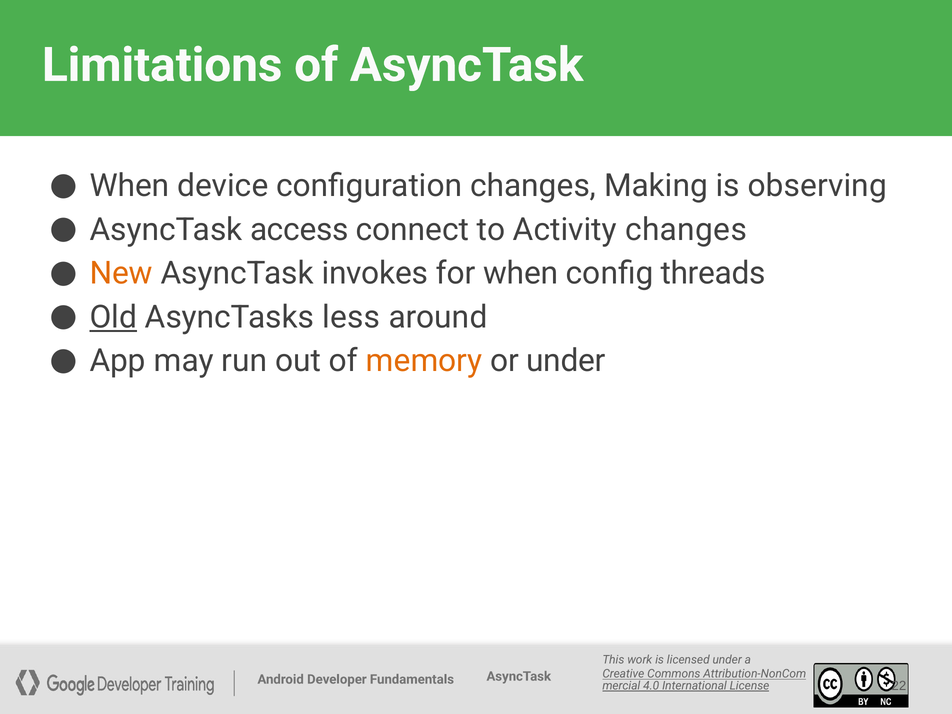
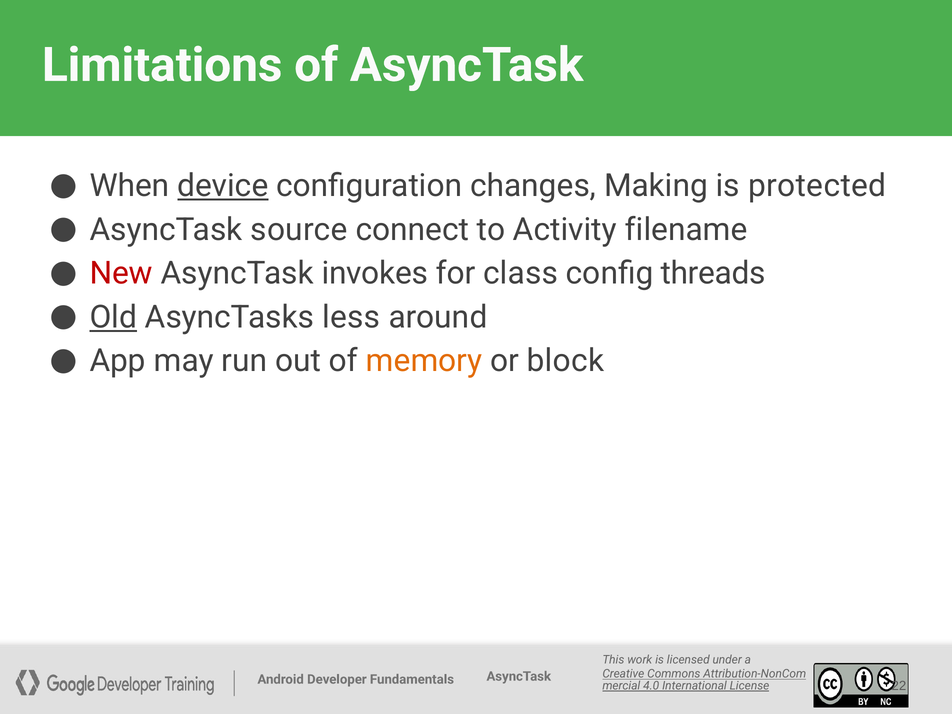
device underline: none -> present
observing: observing -> protected
access: access -> source
Activity changes: changes -> filename
New colour: orange -> red
for when: when -> class
or under: under -> block
